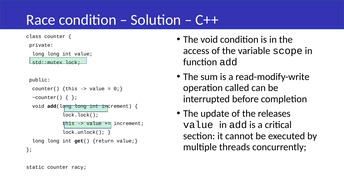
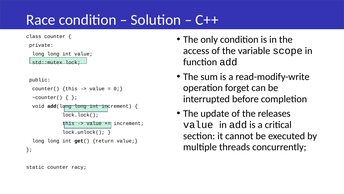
The void: void -> only
called: called -> forget
